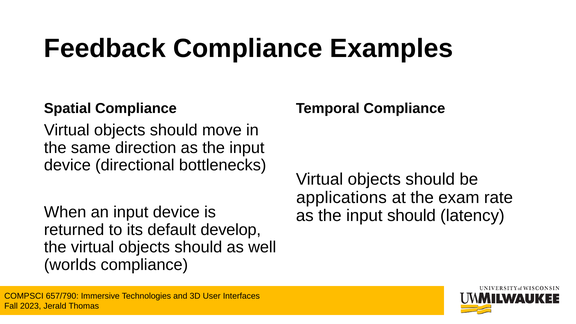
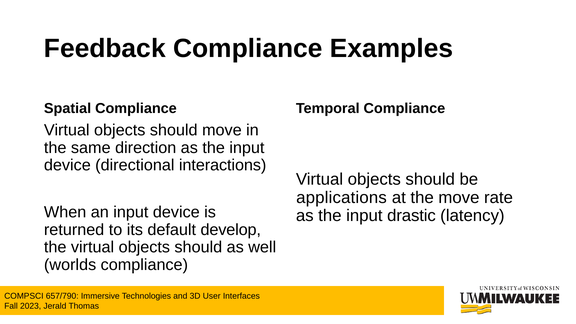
bottlenecks: bottlenecks -> interactions
the exam: exam -> move
input should: should -> drastic
